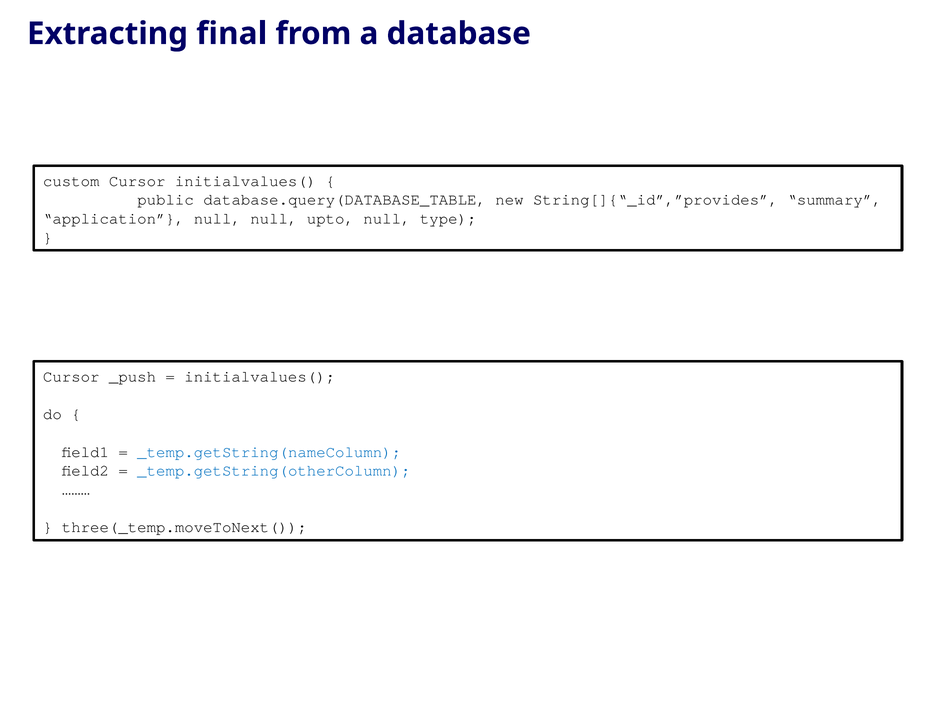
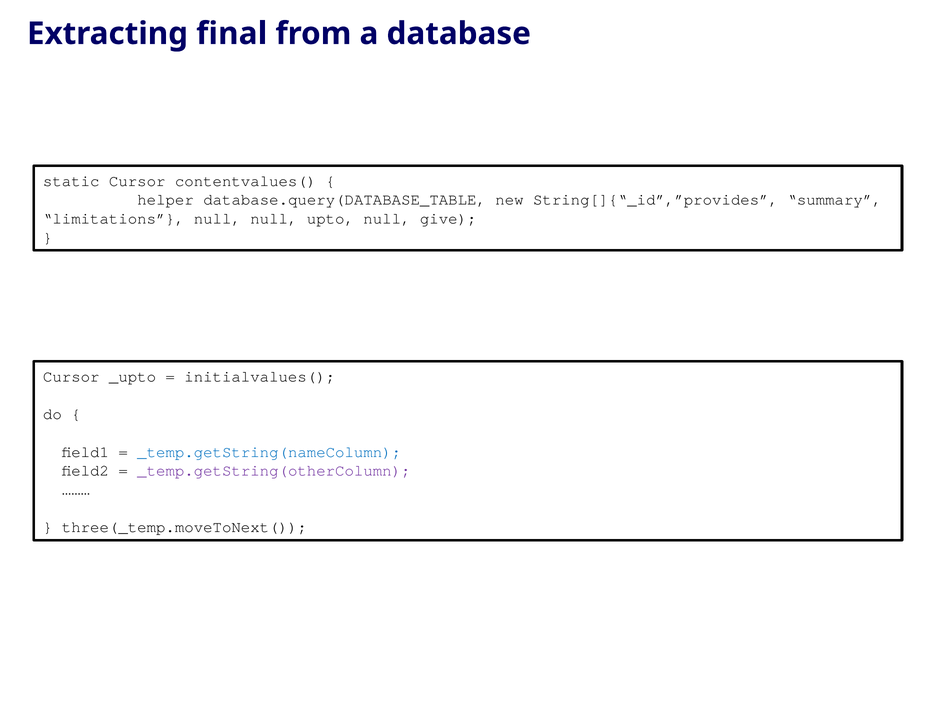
custom: custom -> static
Cursor initialvalues(: initialvalues( -> contentvalues(
public: public -> helper
application: application -> limitations
type: type -> give
_push: _push -> _upto
_temp.getString(otherColumn colour: blue -> purple
